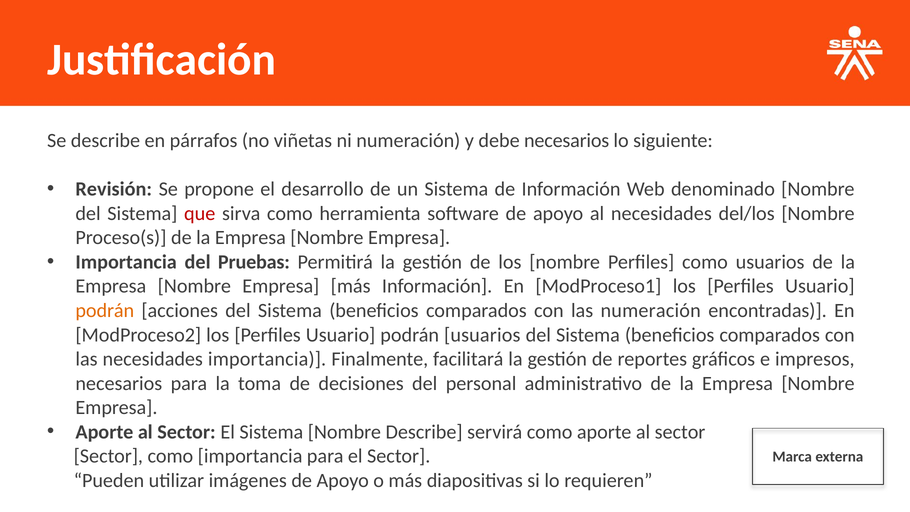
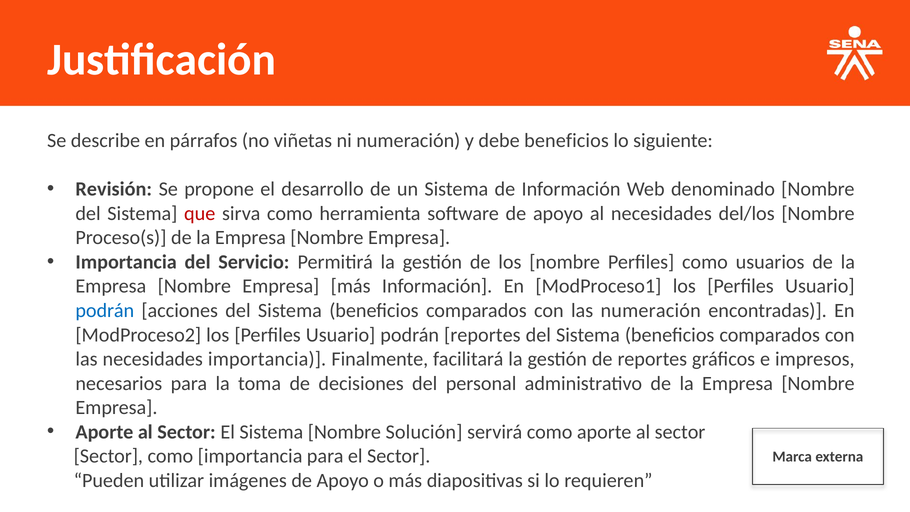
debe necesarios: necesarios -> beneficios
Pruebas: Pruebas -> Servicio
podrán at (105, 311) colour: orange -> blue
podrán usuarios: usuarios -> reportes
Nombre Describe: Describe -> Solución
